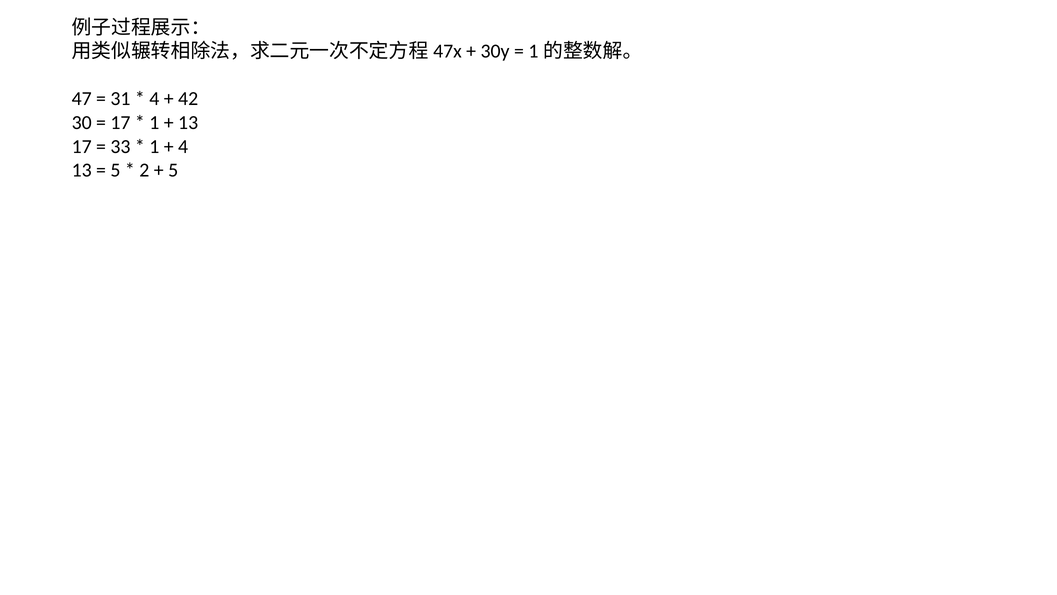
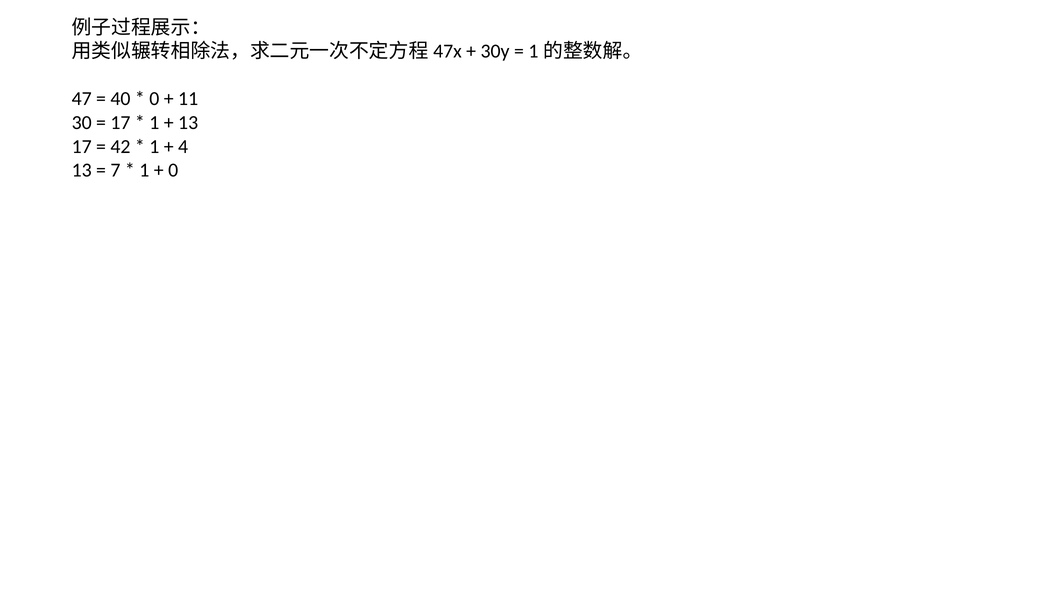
31: 31 -> 40
4 at (154, 99): 4 -> 0
42: 42 -> 11
33: 33 -> 42
5 at (115, 170): 5 -> 7
2 at (144, 170): 2 -> 1
5 at (173, 170): 5 -> 0
